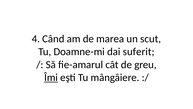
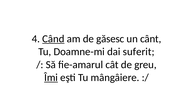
Când underline: none -> present
marea: marea -> găsesc
scut: scut -> cânt
